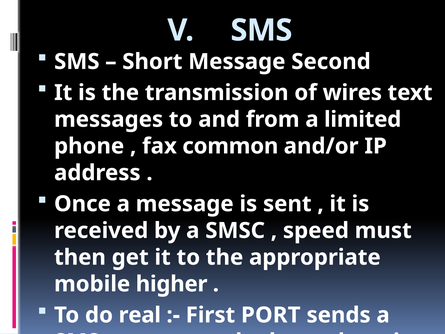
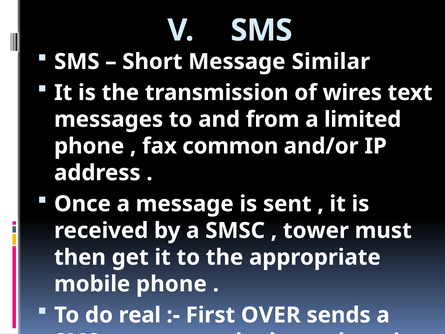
Second: Second -> Similar
speed: speed -> tower
mobile higher: higher -> phone
PORT: PORT -> OVER
